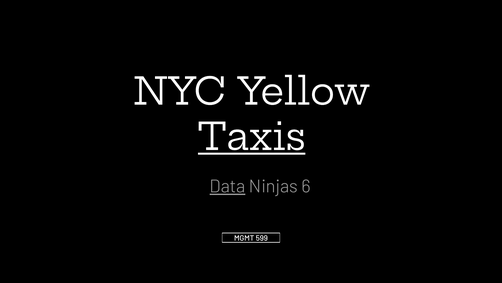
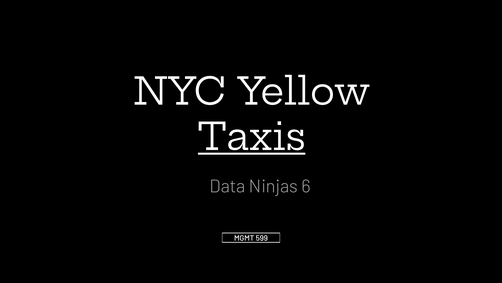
Data underline: present -> none
